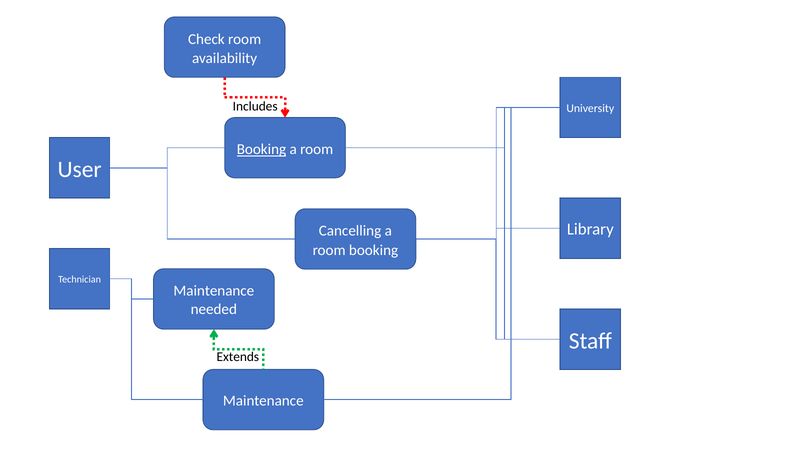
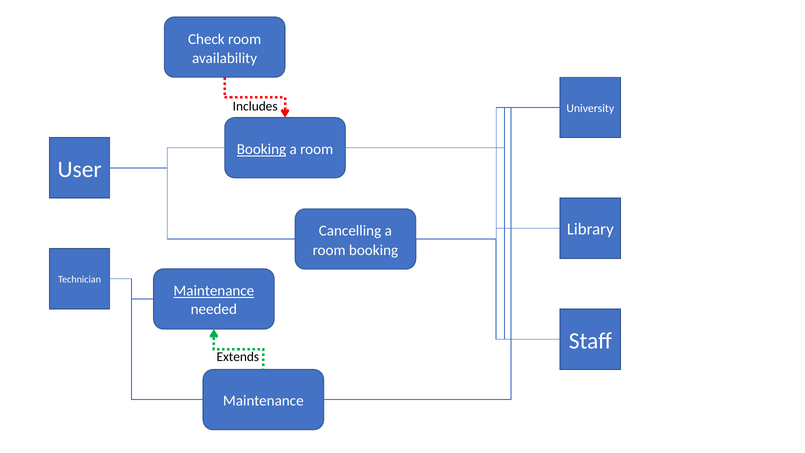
Maintenance at (214, 291) underline: none -> present
